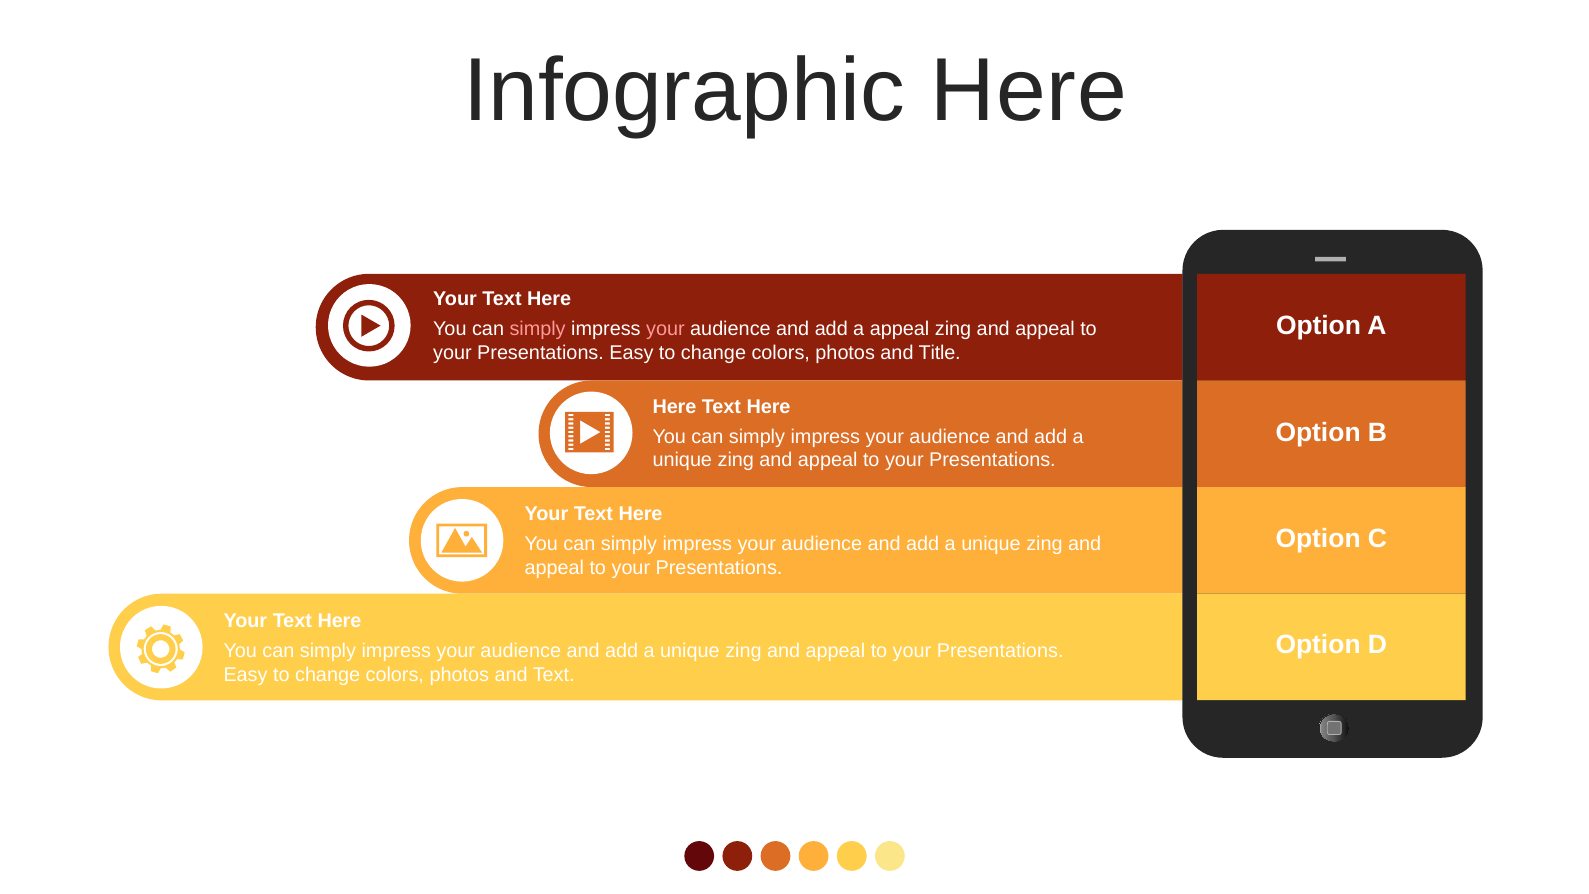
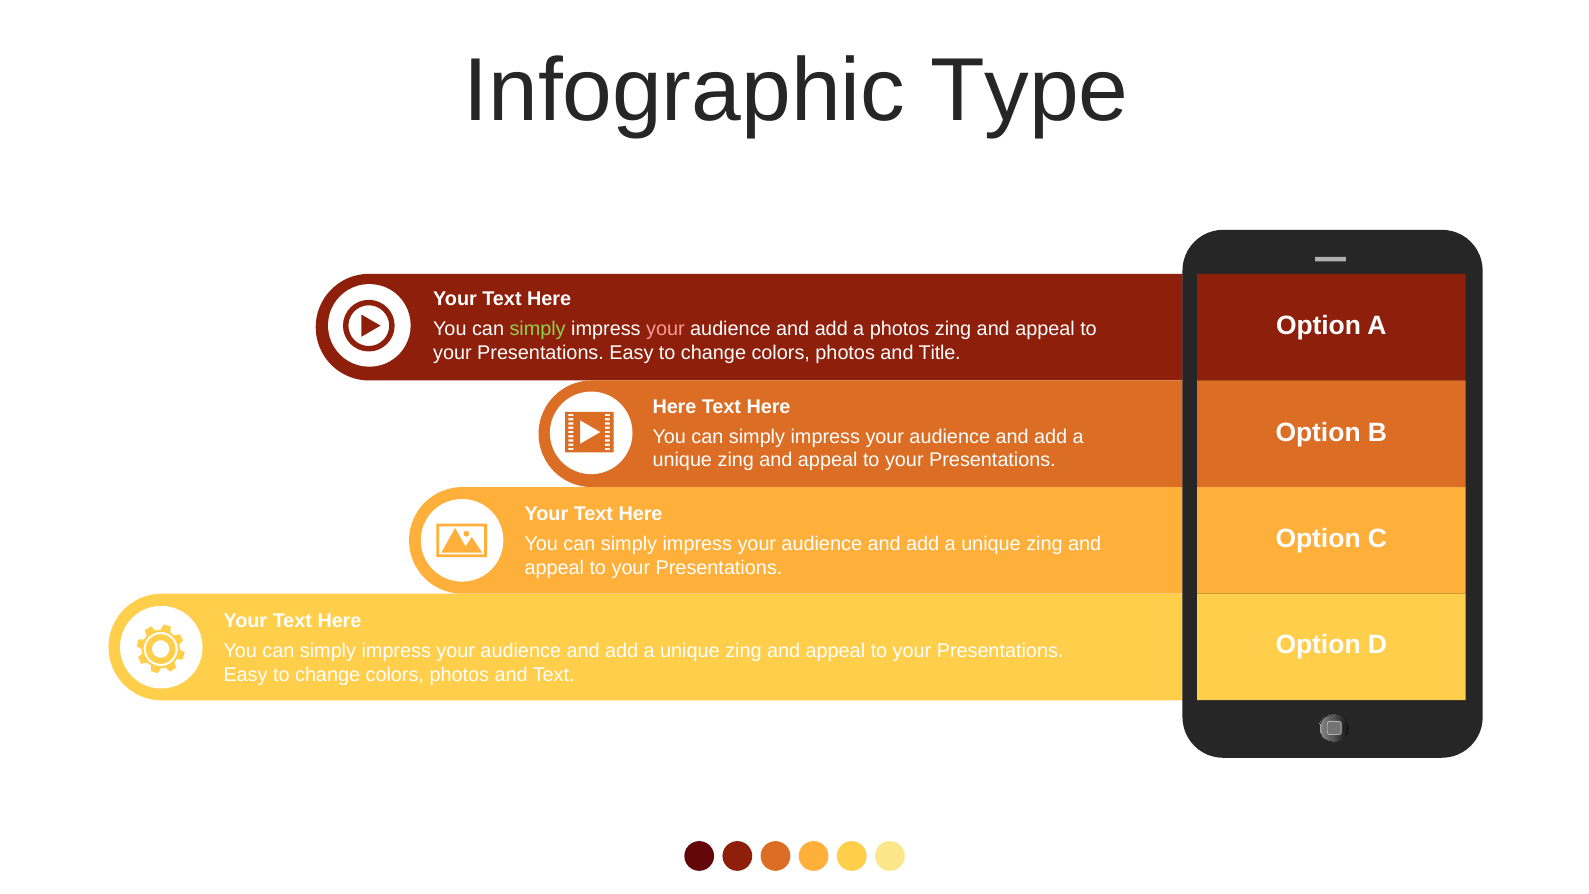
Infographic Here: Here -> Type
simply at (538, 329) colour: pink -> light green
a appeal: appeal -> photos
